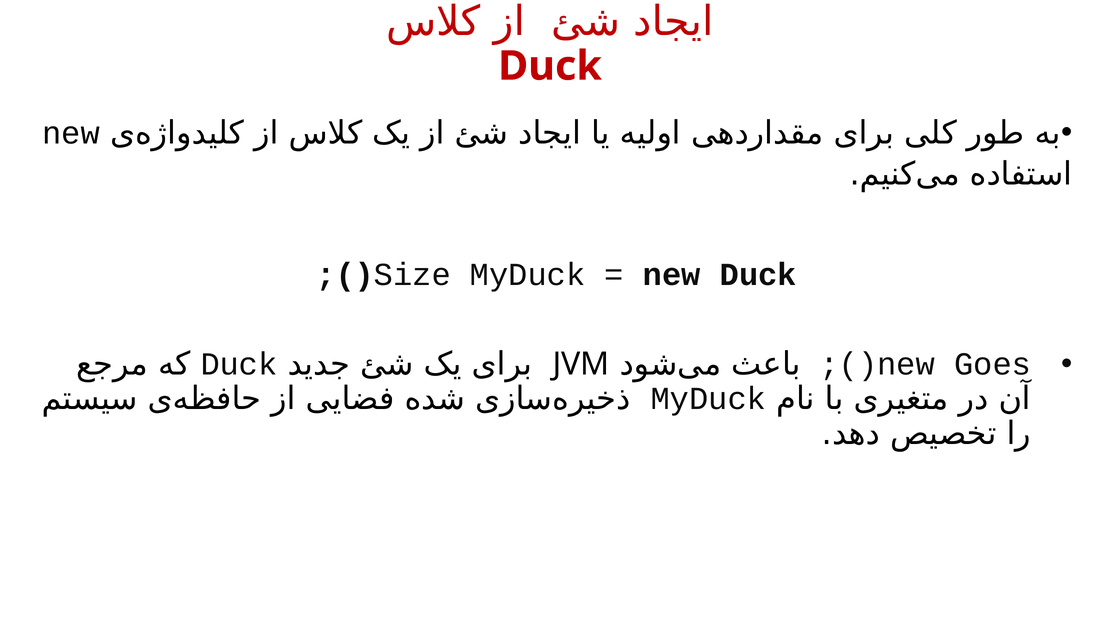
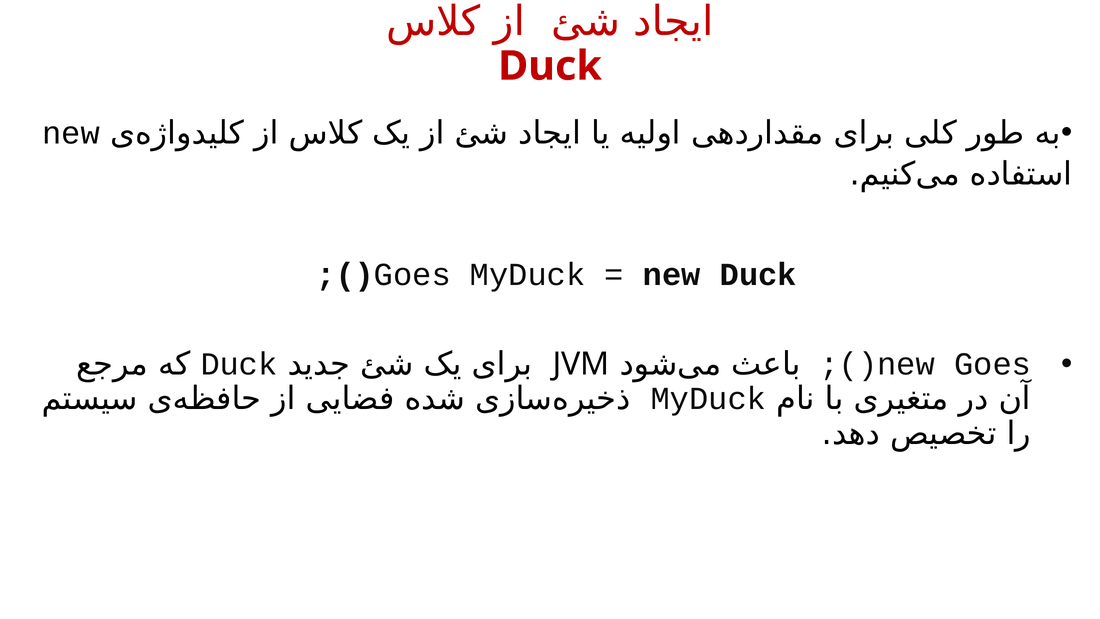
Size at (412, 275): Size -> Goes
